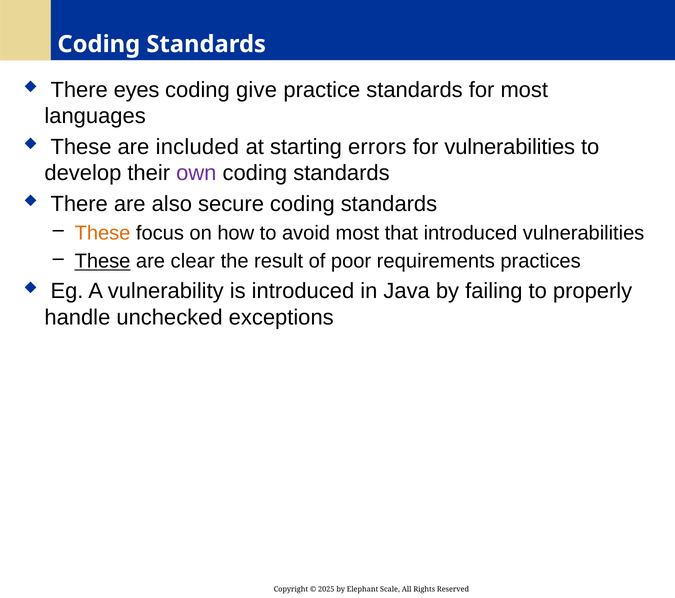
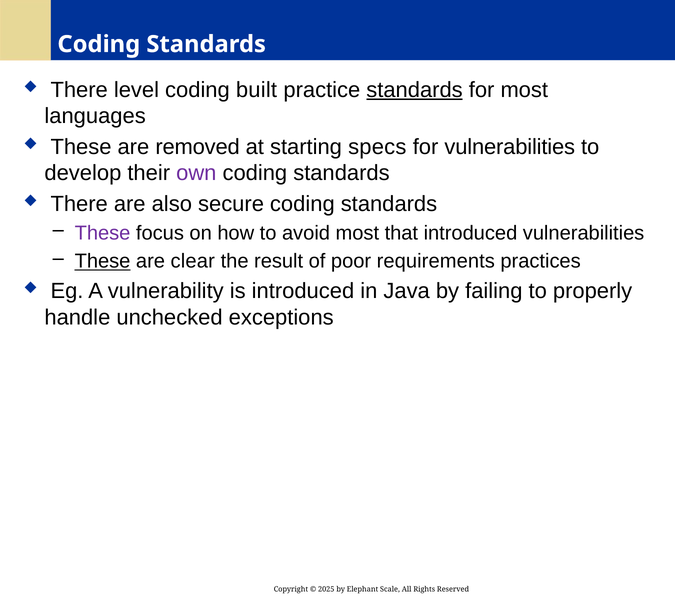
eyes: eyes -> level
give: give -> built
standards at (415, 90) underline: none -> present
included: included -> removed
errors: errors -> specs
These at (103, 233) colour: orange -> purple
